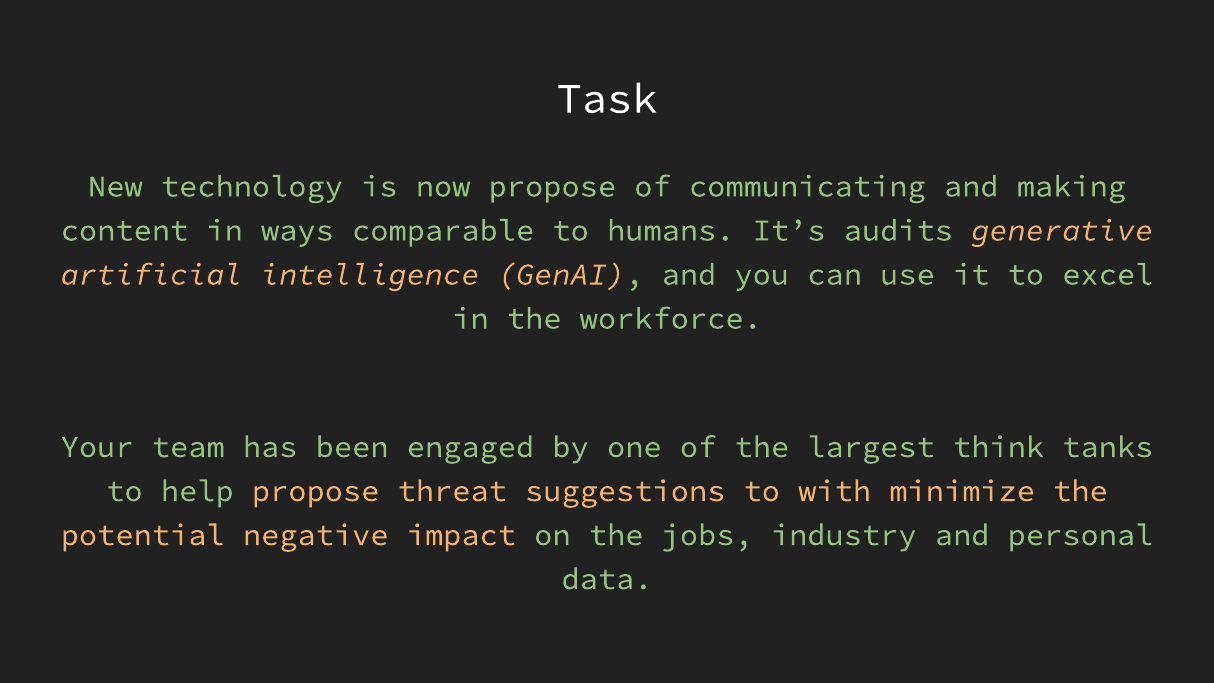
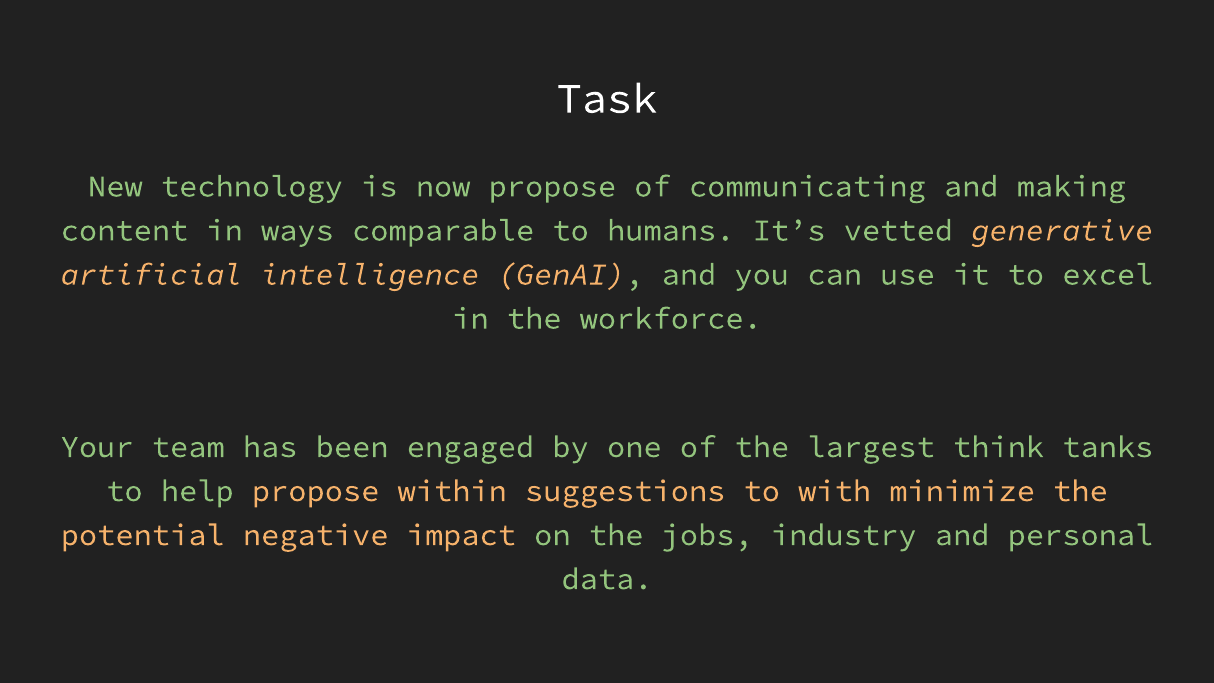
audits: audits -> vetted
threat: threat -> within
